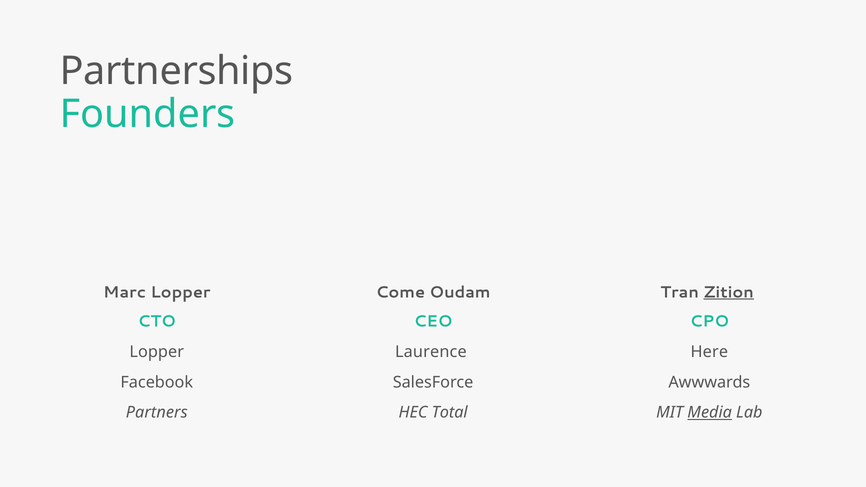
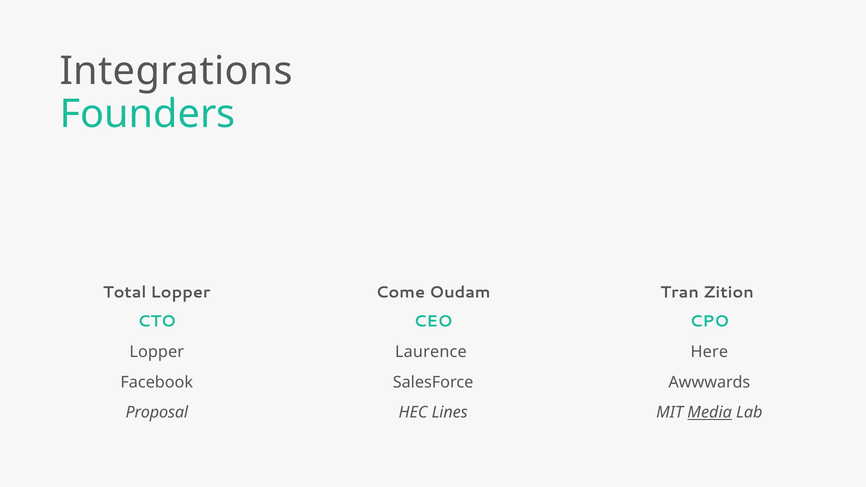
Partnerships: Partnerships -> Integrations
Marc: Marc -> Total
Zition underline: present -> none
Partners: Partners -> Proposal
Total: Total -> Lines
